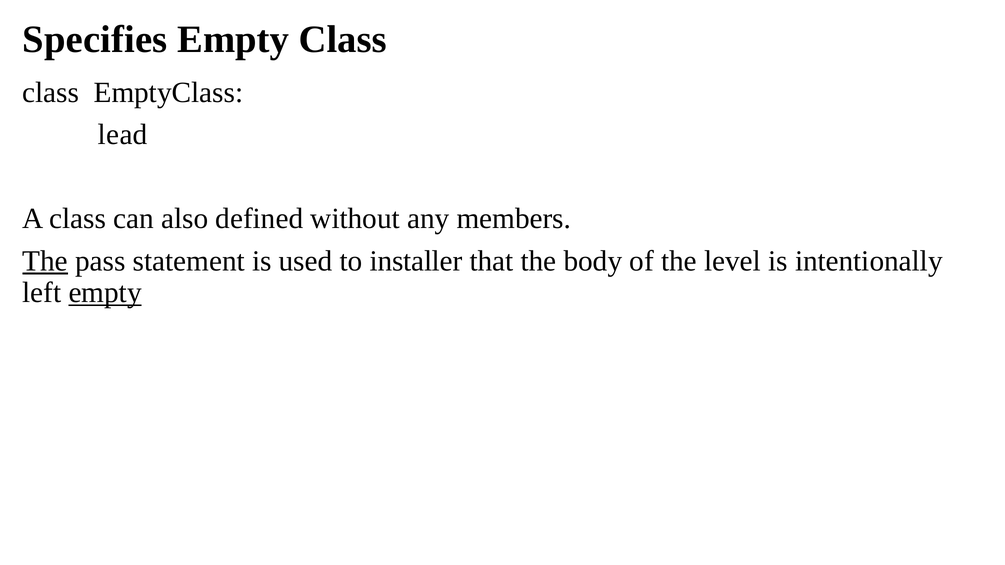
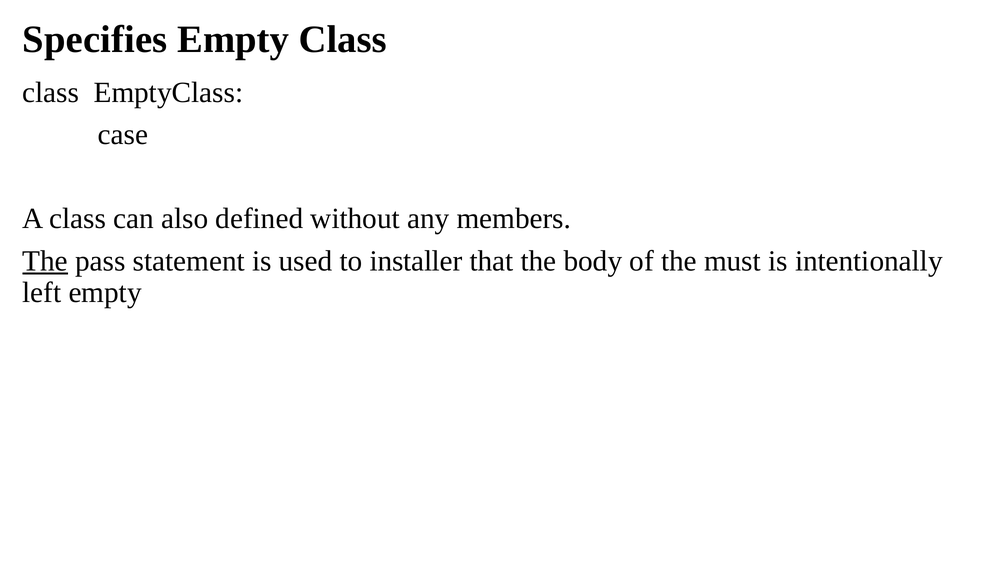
lead: lead -> case
level: level -> must
empty at (105, 293) underline: present -> none
